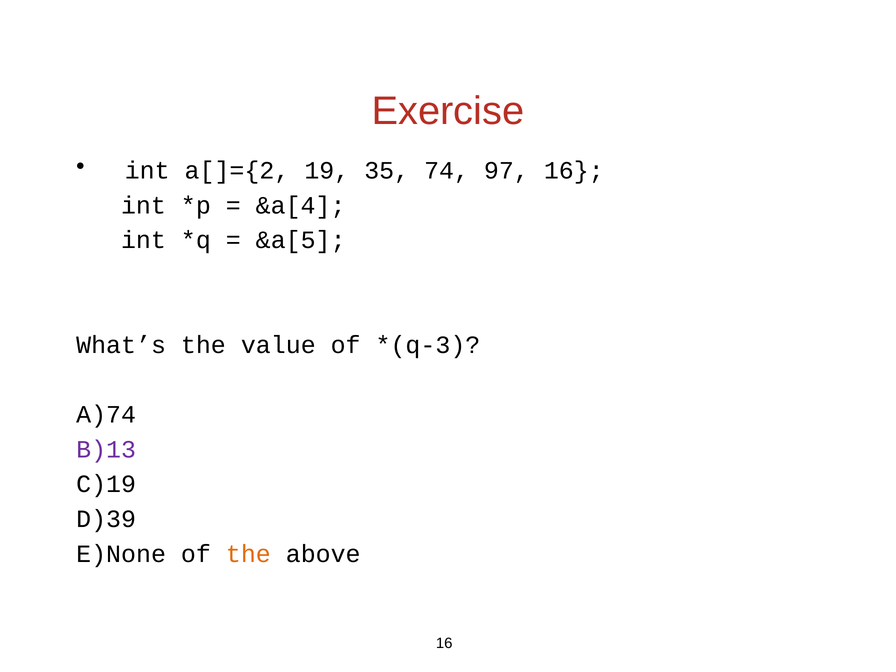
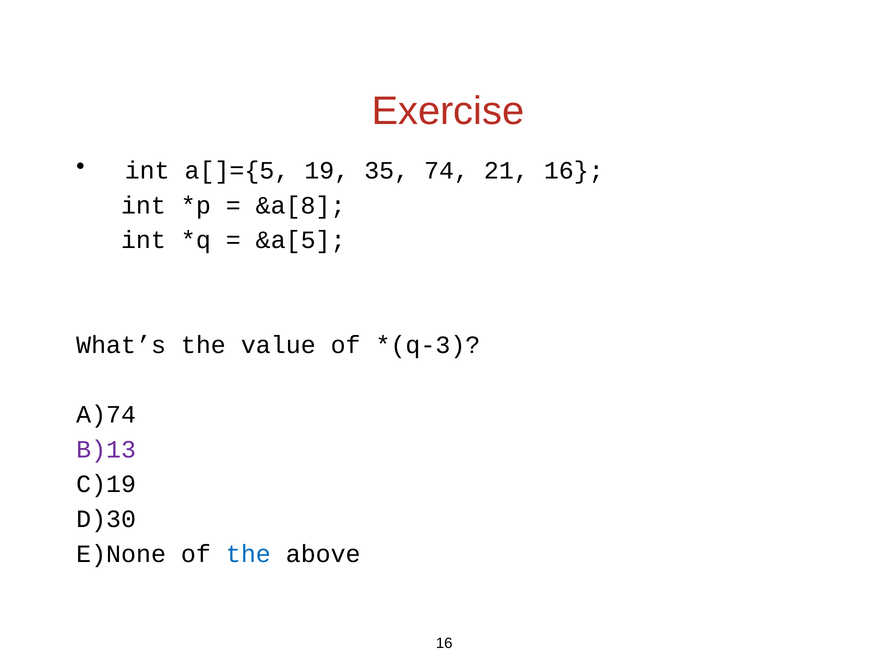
a[]={2: a[]={2 -> a[]={5
97: 97 -> 21
&a[4: &a[4 -> &a[8
D)39: D)39 -> D)30
the at (248, 554) colour: orange -> blue
